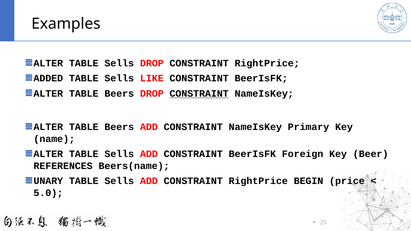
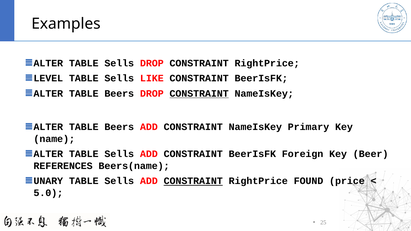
ADDED: ADDED -> LEVEL
CONSTRAINT at (193, 181) underline: none -> present
BEGIN: BEGIN -> FOUND
